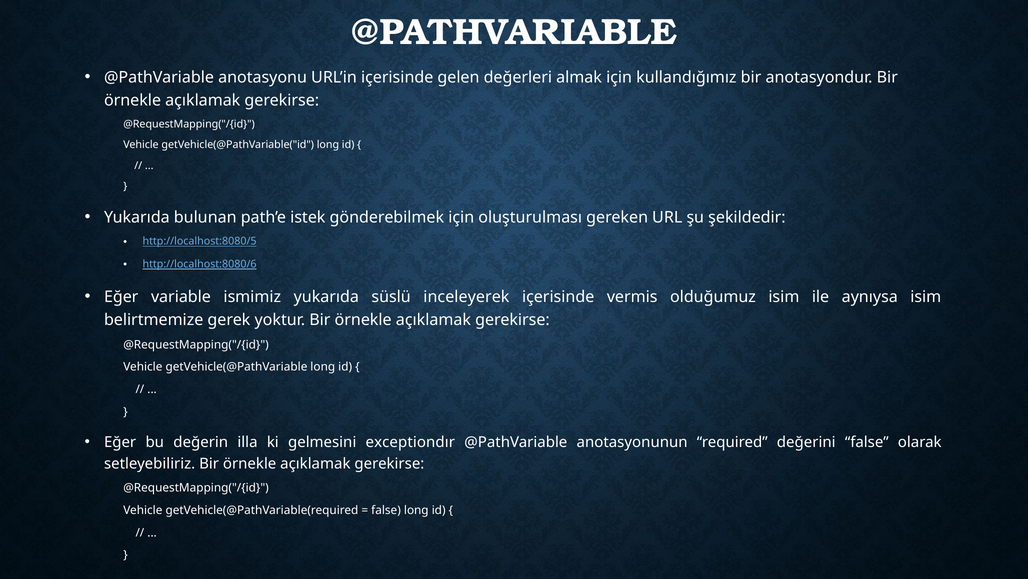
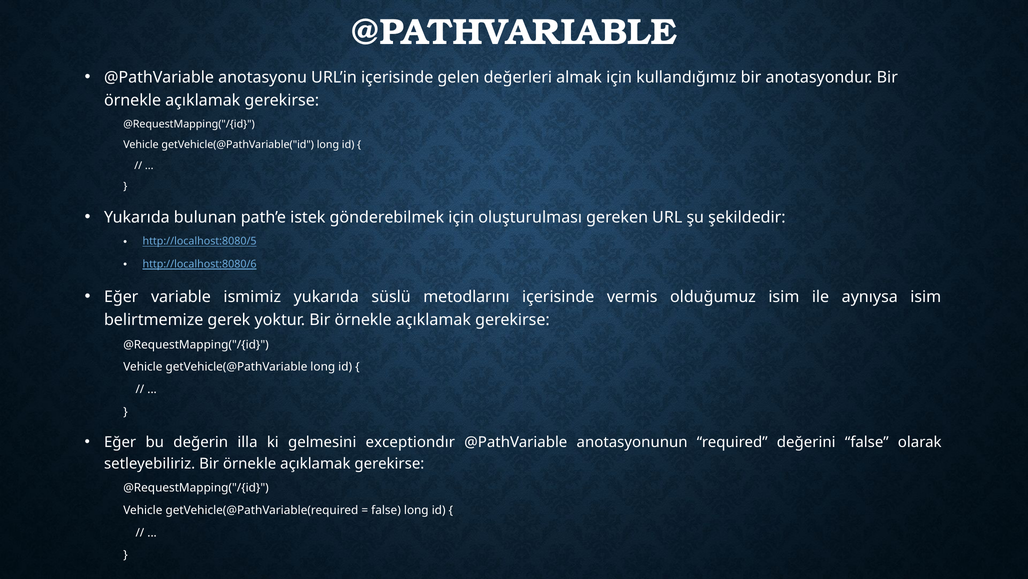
inceleyerek: inceleyerek -> metodlarını
